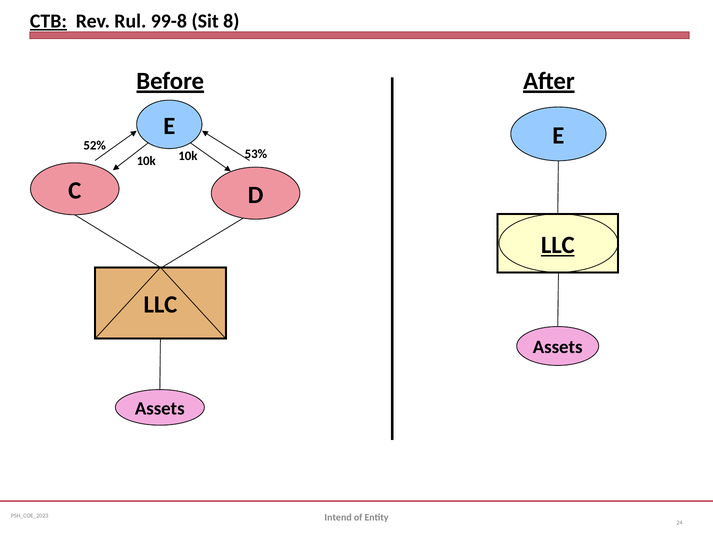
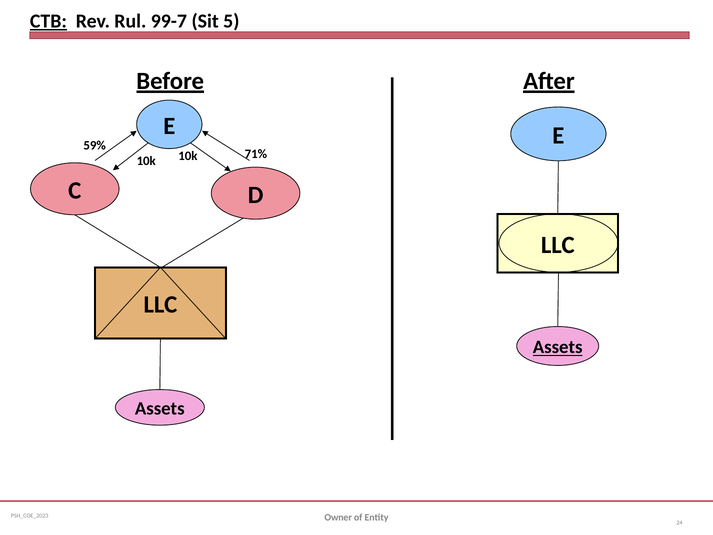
99-8: 99-8 -> 99-7
8: 8 -> 5
52%: 52% -> 59%
53%: 53% -> 71%
LLC at (558, 245) underline: present -> none
Assets at (558, 347) underline: none -> present
Intend: Intend -> Owner
